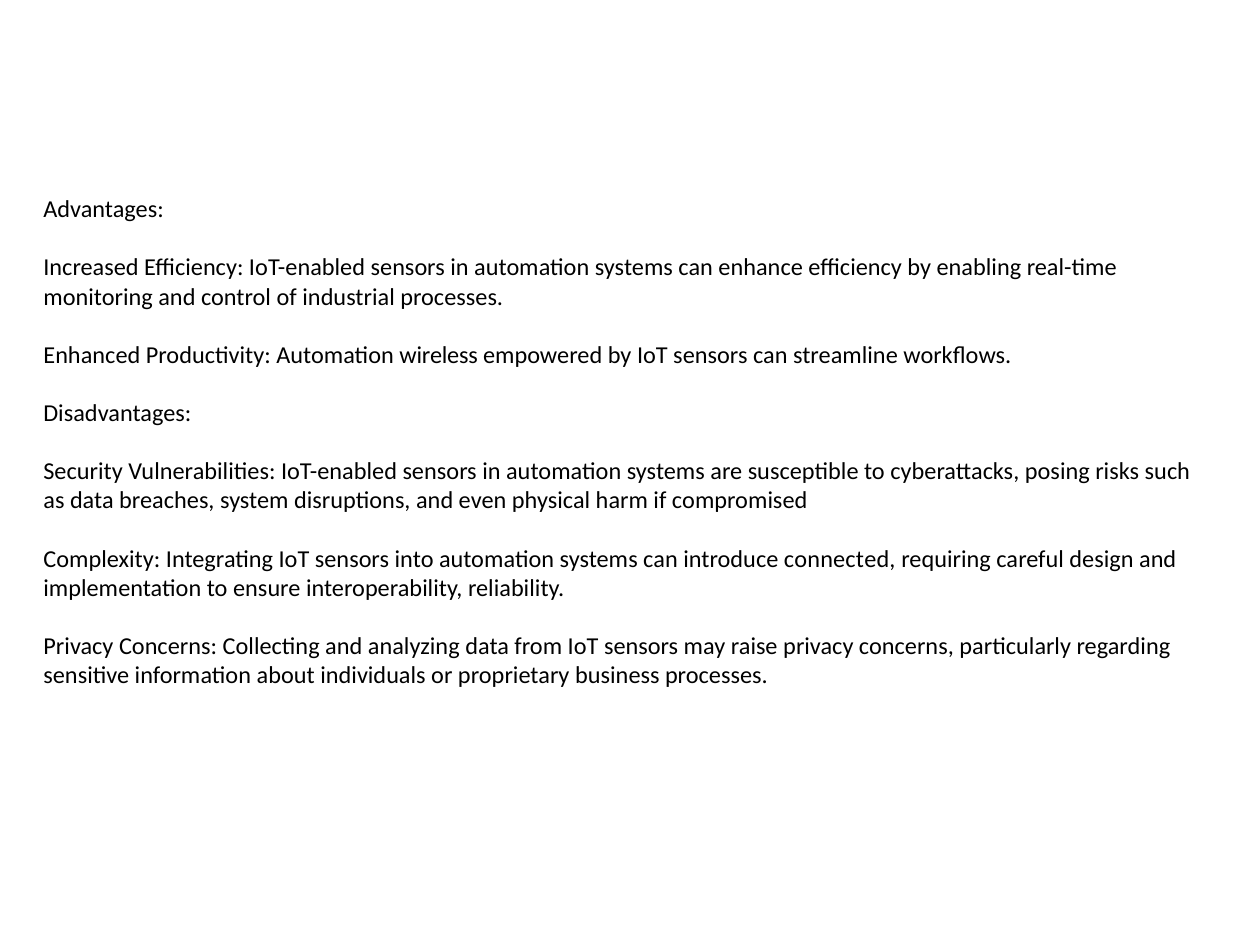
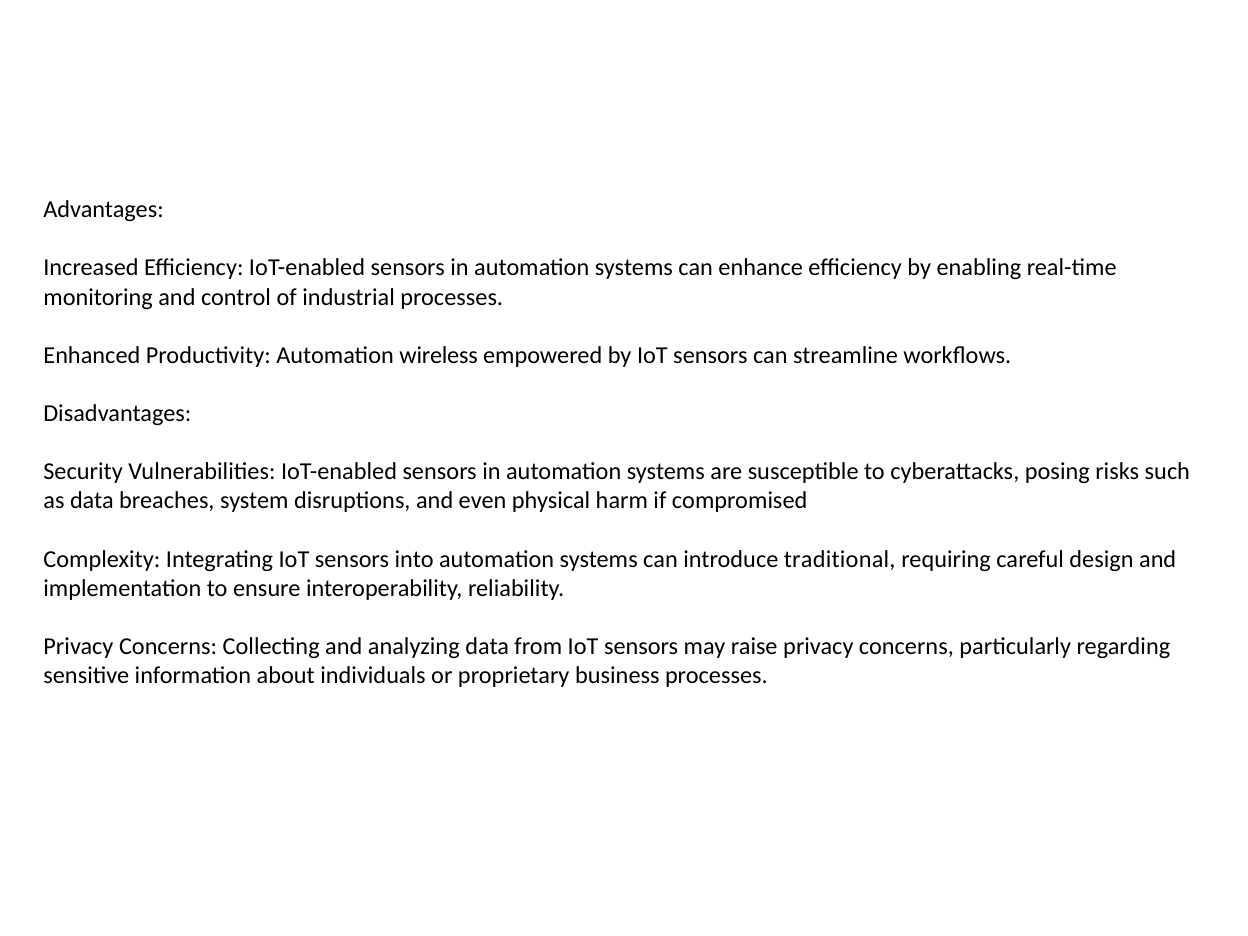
connected: connected -> traditional
